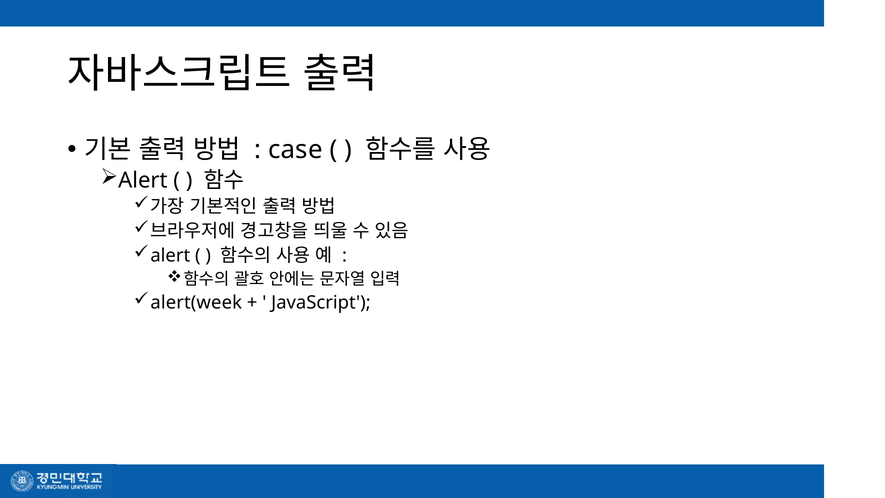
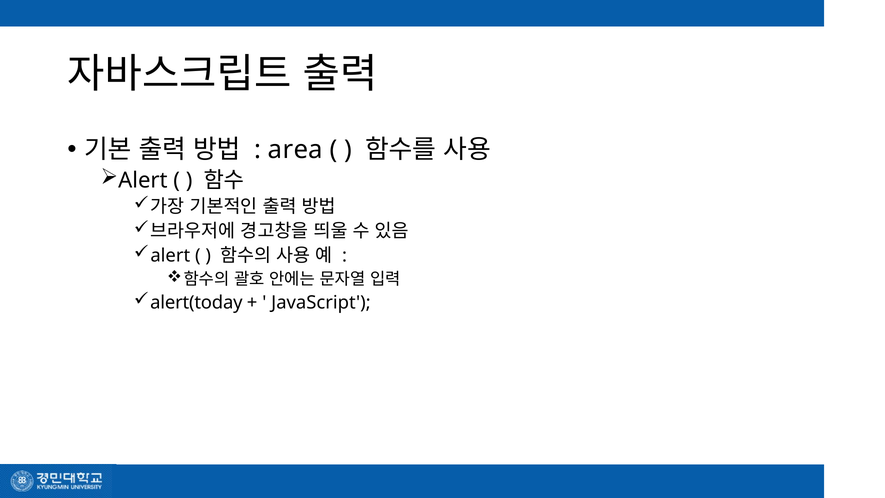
case: case -> area
alert(week: alert(week -> alert(today
